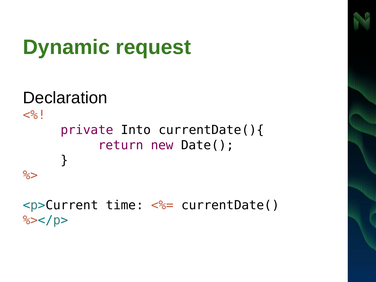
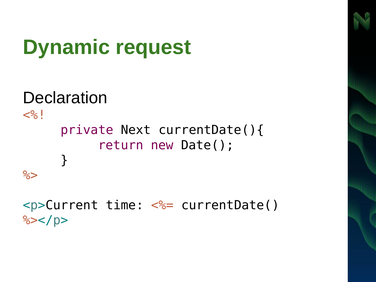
Into: Into -> Next
